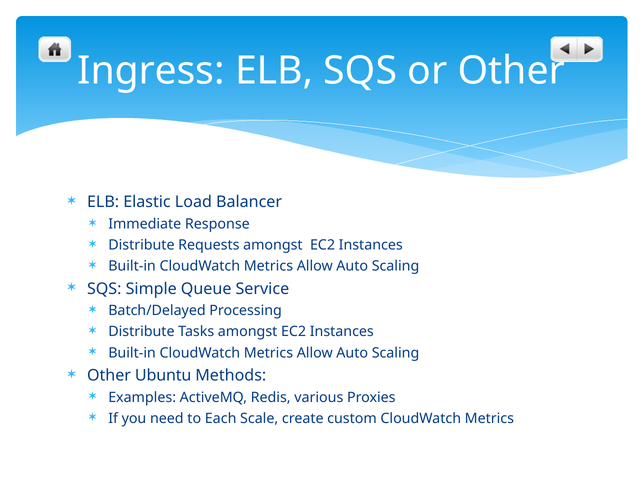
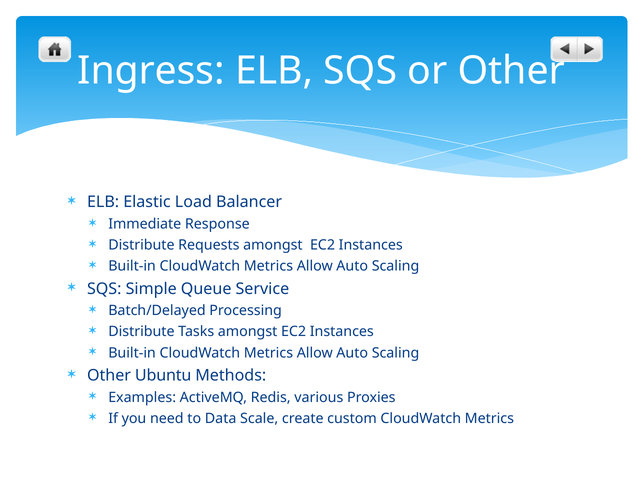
Each: Each -> Data
